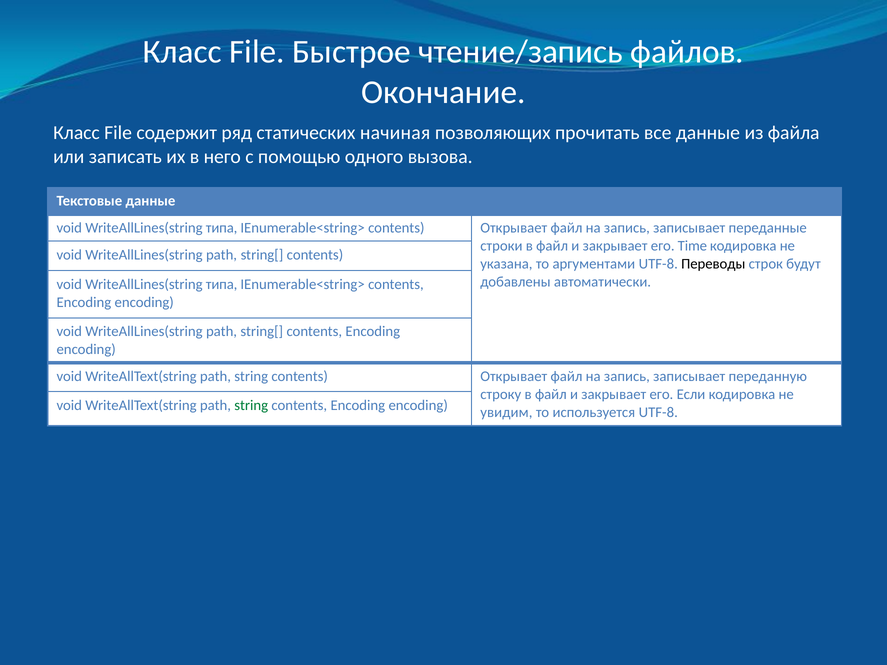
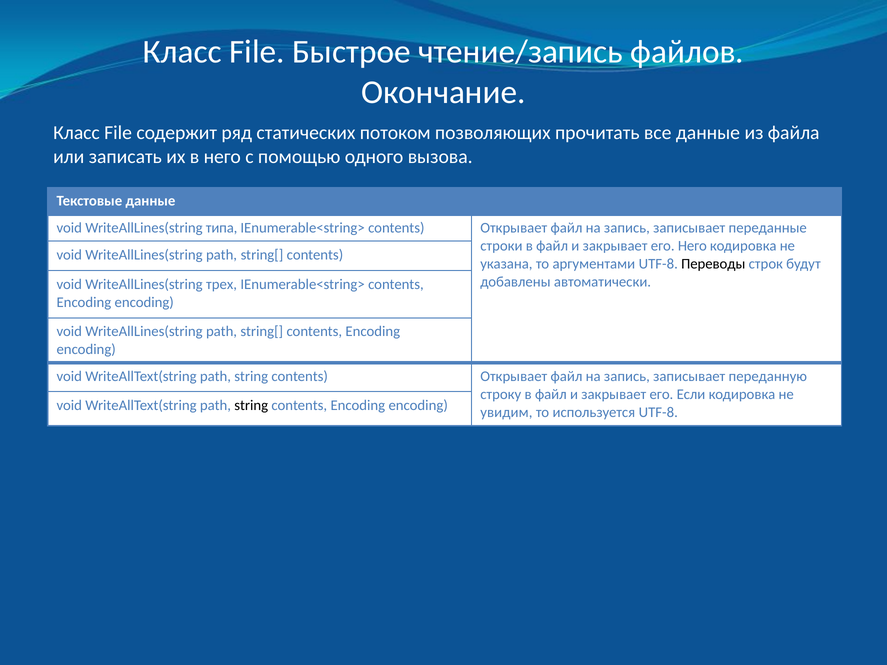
начиная: начиная -> потоком
его Time: Time -> Него
типа at (222, 284): типа -> трех
string at (251, 405) colour: green -> black
